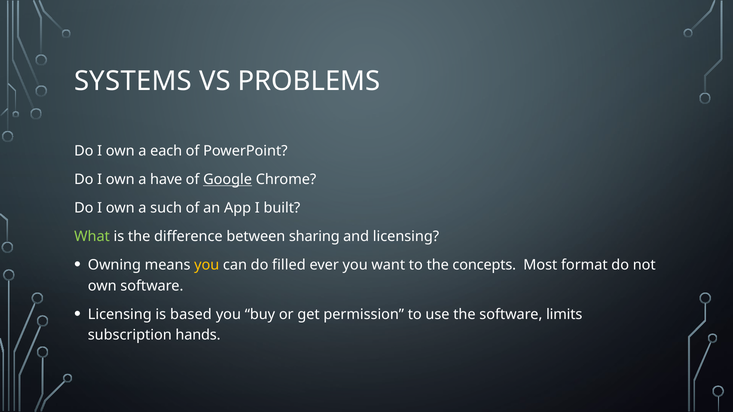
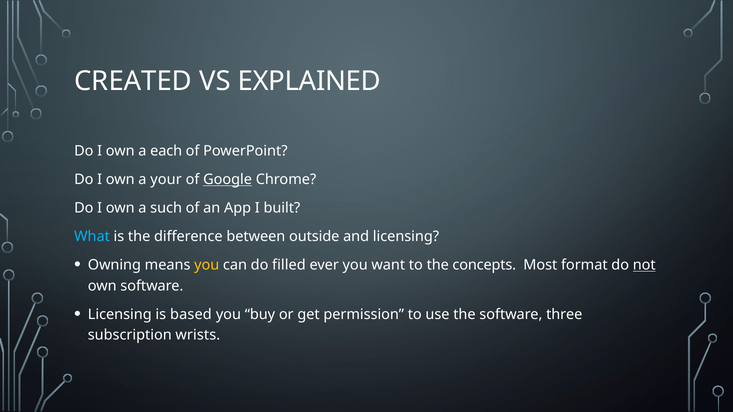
SYSTEMS: SYSTEMS -> CREATED
PROBLEMS: PROBLEMS -> EXPLAINED
have: have -> your
What colour: light green -> light blue
sharing: sharing -> outside
not underline: none -> present
limits: limits -> three
hands: hands -> wrists
